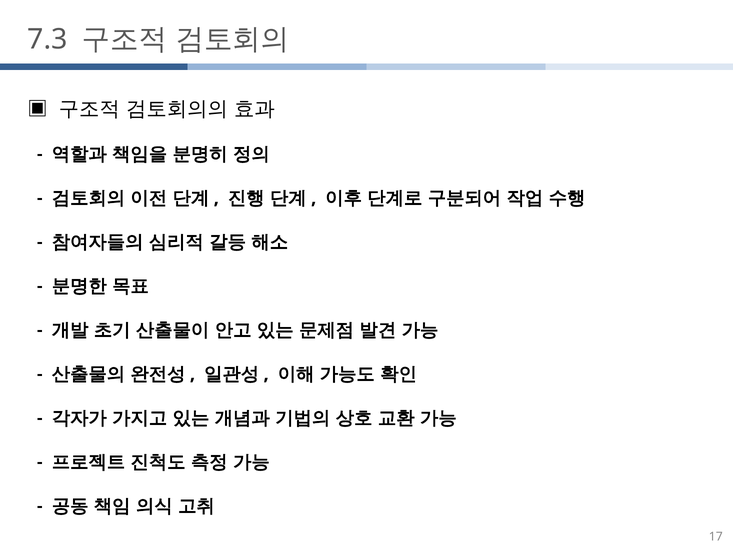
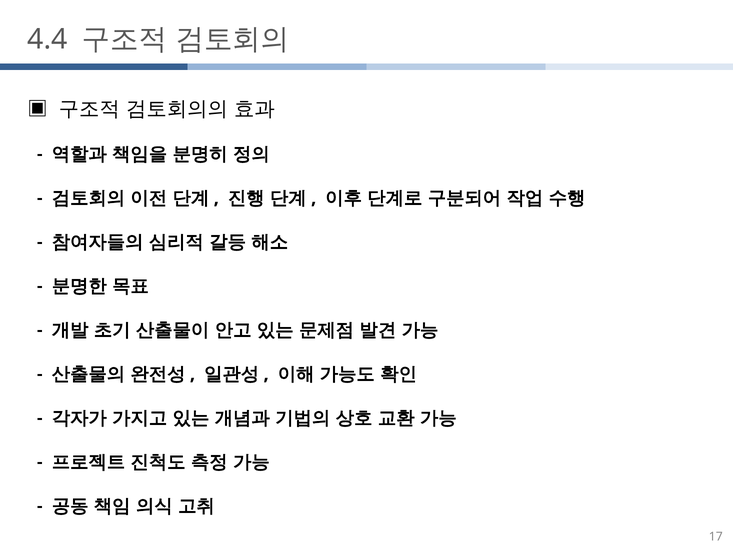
7.3: 7.3 -> 4.4
